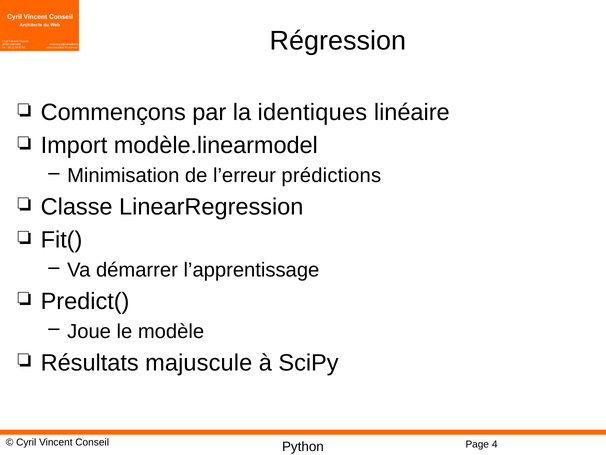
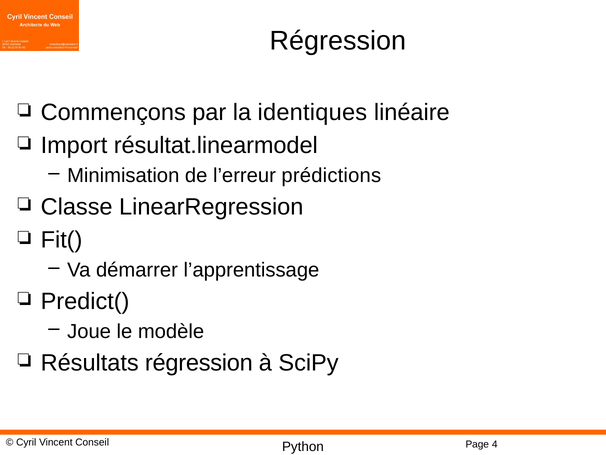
modèle.linearmodel: modèle.linearmodel -> résultat.linearmodel
Résultats majuscule: majuscule -> régression
